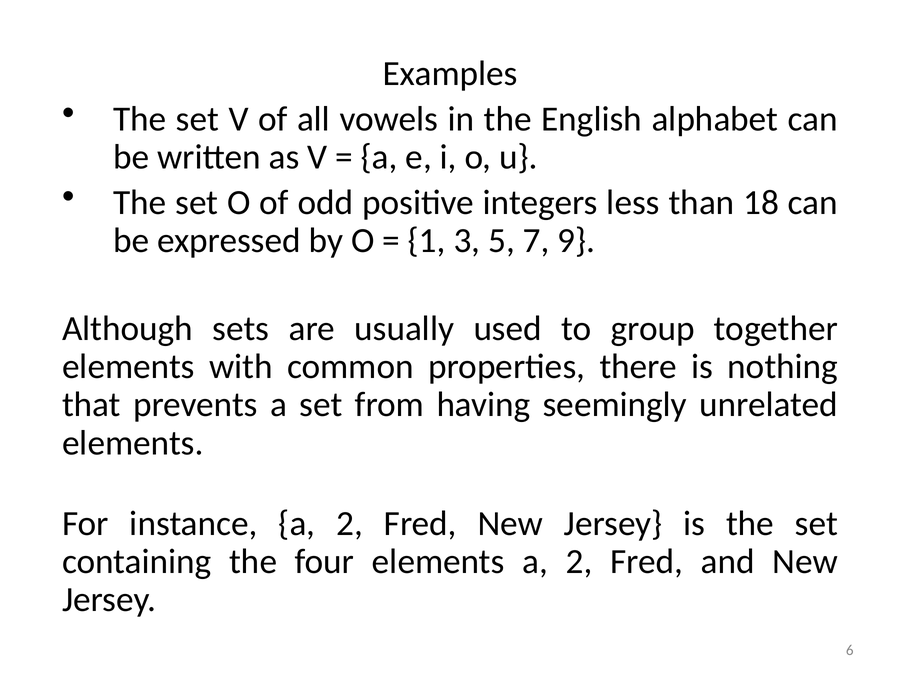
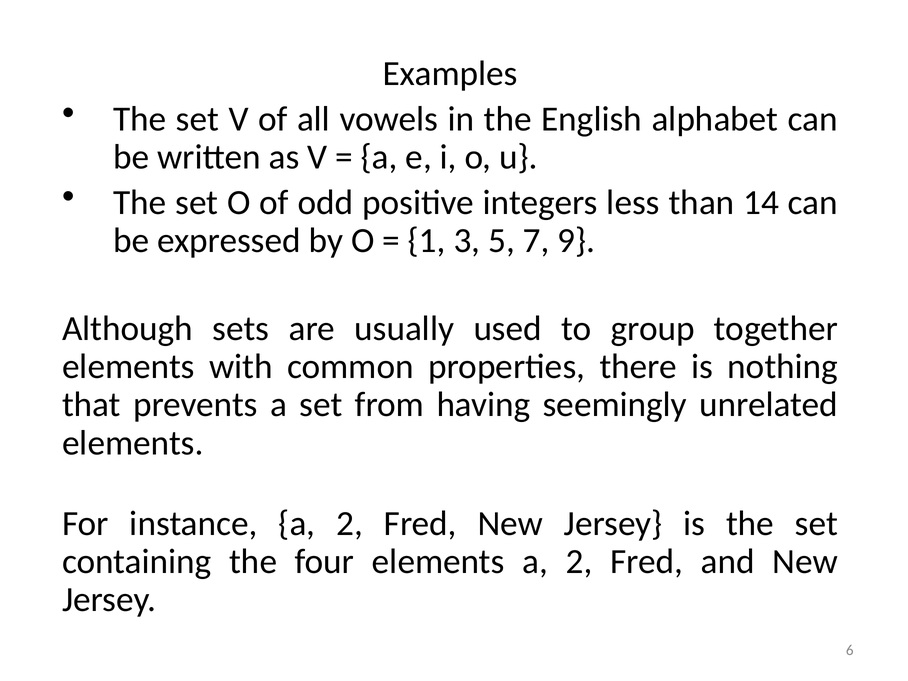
18: 18 -> 14
